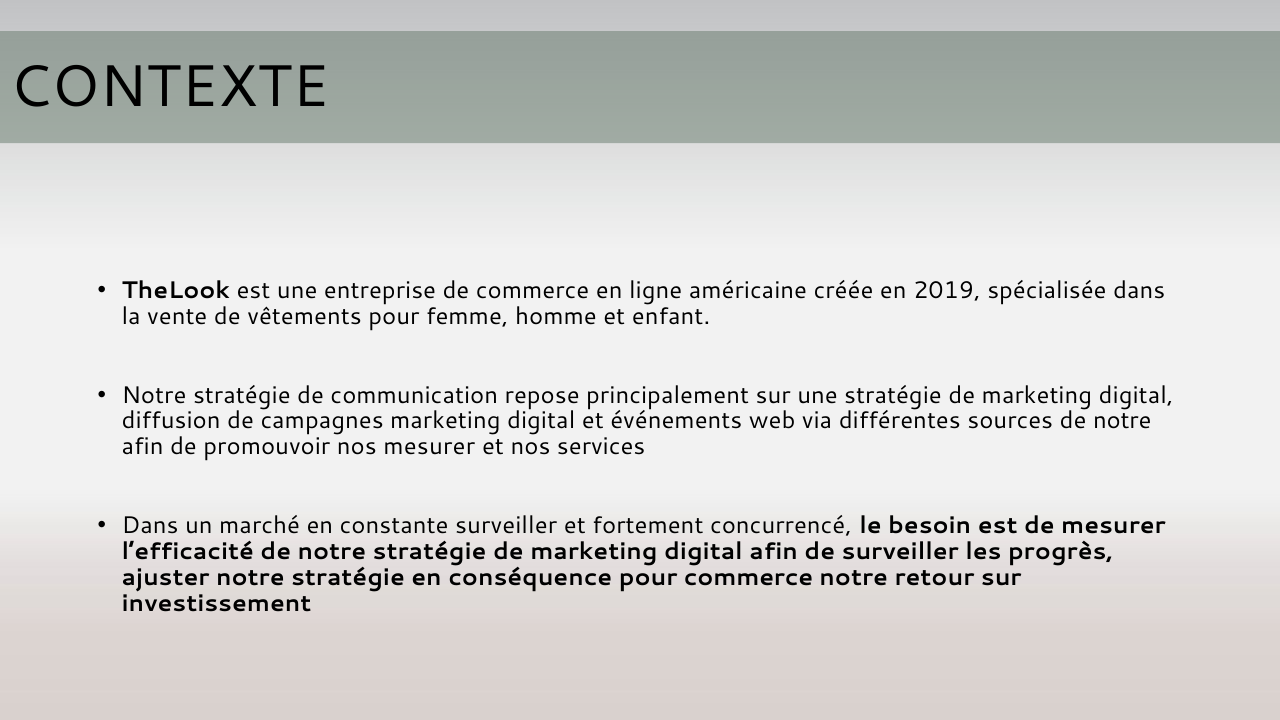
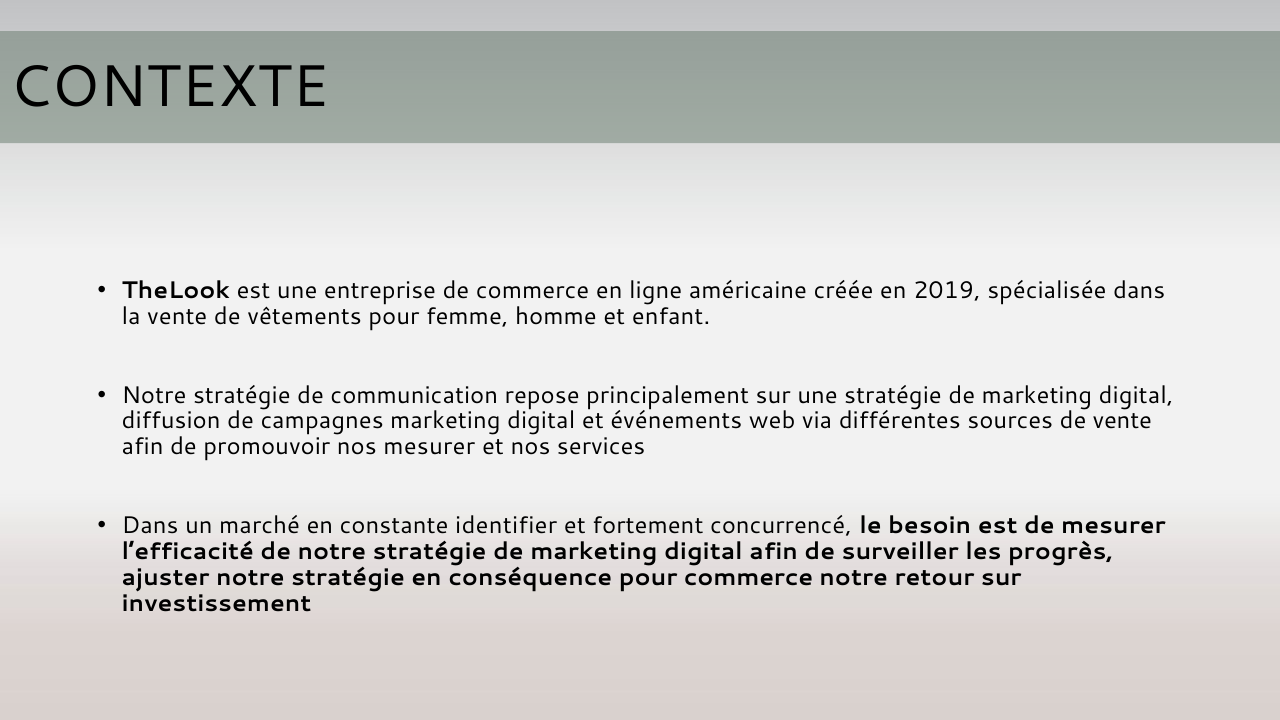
sources de notre: notre -> vente
constante surveiller: surveiller -> identifier
